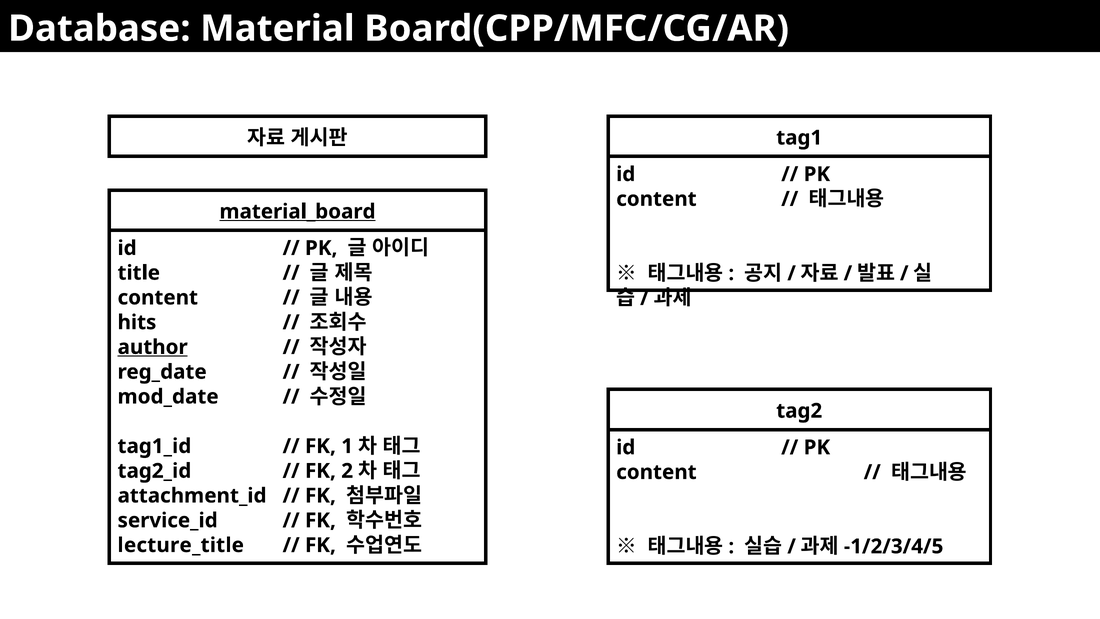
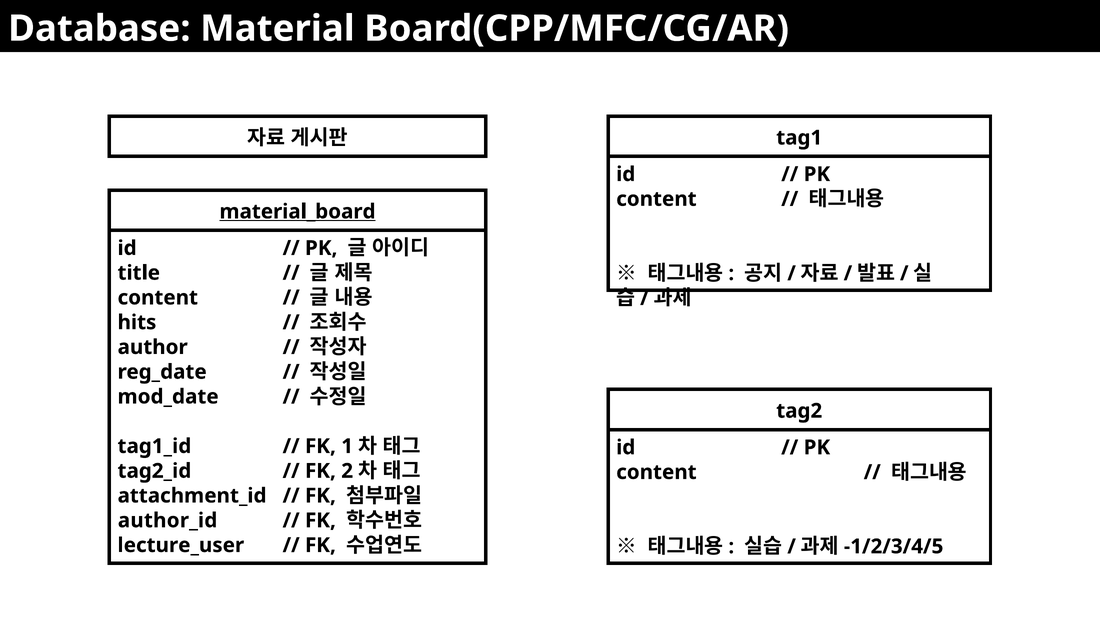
author underline: present -> none
service_id: service_id -> author_id
lecture_title: lecture_title -> lecture_user
